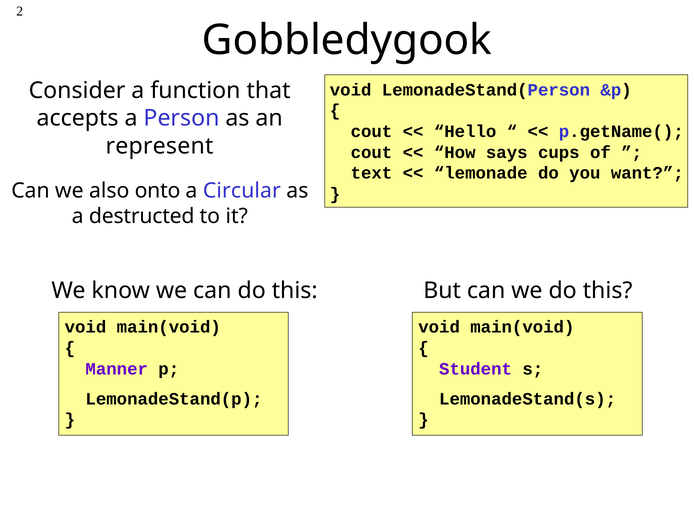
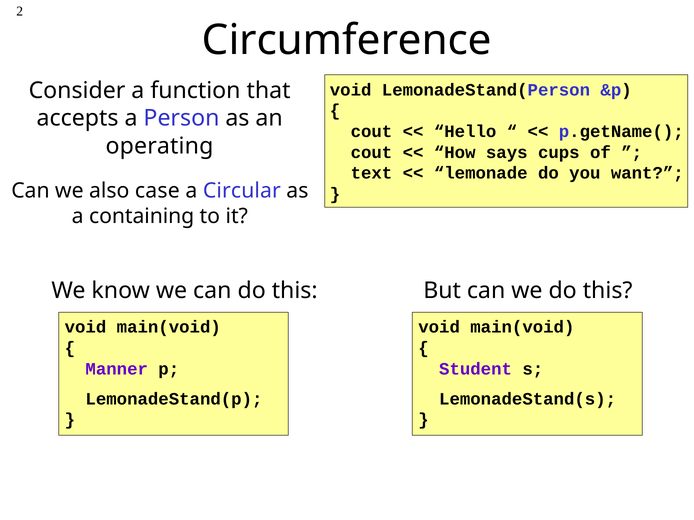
Gobbledygook: Gobbledygook -> Circumference
represent: represent -> operating
onto: onto -> case
destructed: destructed -> containing
